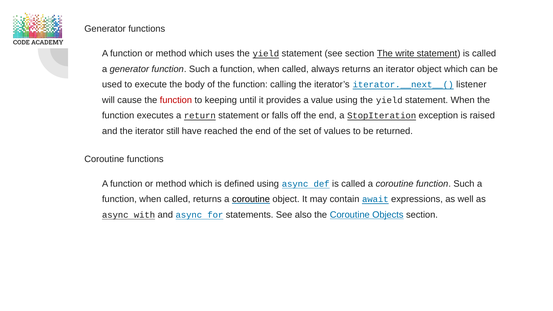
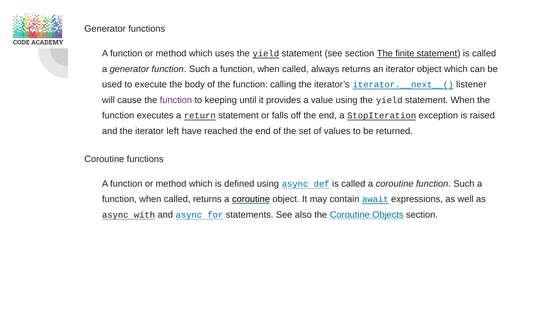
write: write -> finite
function at (176, 100) colour: red -> purple
still: still -> left
